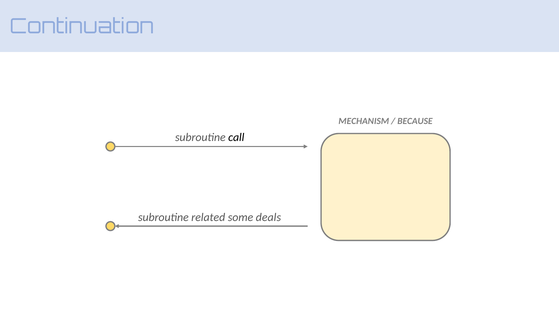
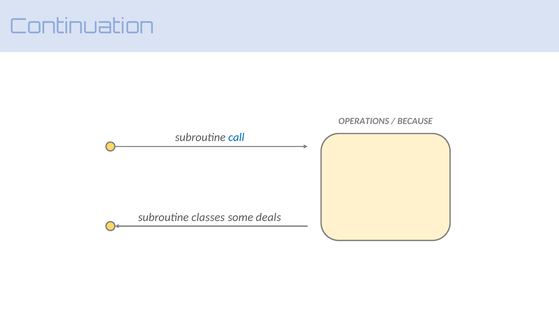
MECHANISM: MECHANISM -> OPERATIONS
call colour: black -> blue
related: related -> classes
